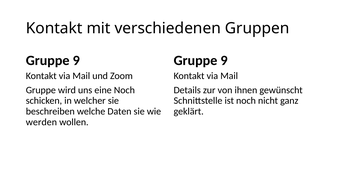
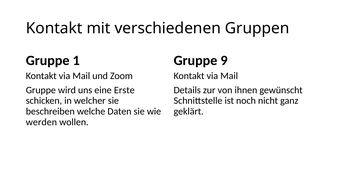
9 at (76, 60): 9 -> 1
eine Noch: Noch -> Erste
